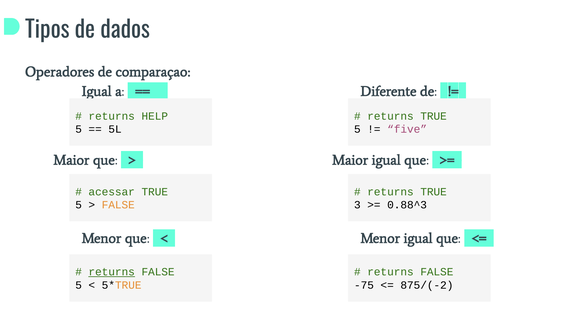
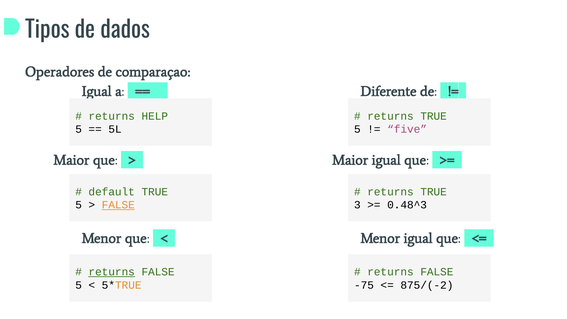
acessar: acessar -> default
FALSE at (118, 205) underline: none -> present
0.88^3: 0.88^3 -> 0.48^3
